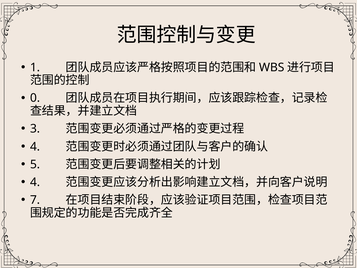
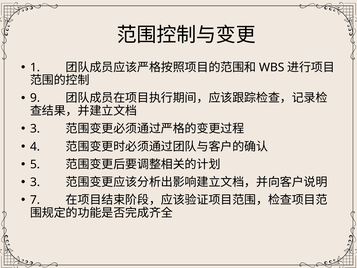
0: 0 -> 9
4 at (35, 182): 4 -> 3
